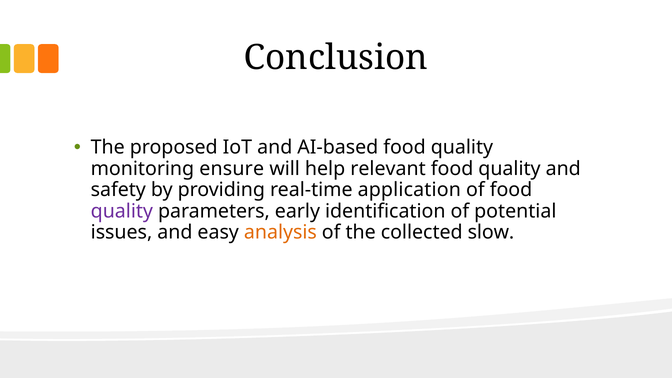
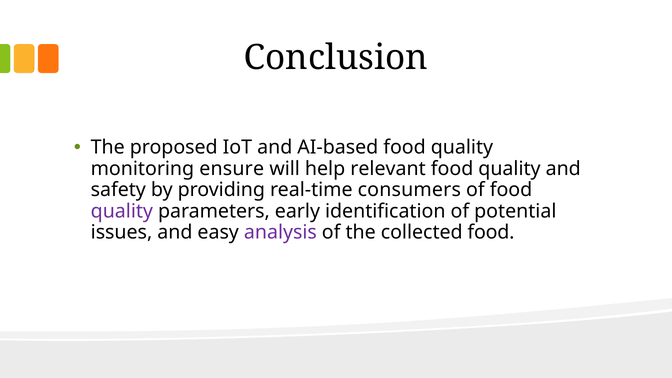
application: application -> consumers
analysis colour: orange -> purple
collected slow: slow -> food
